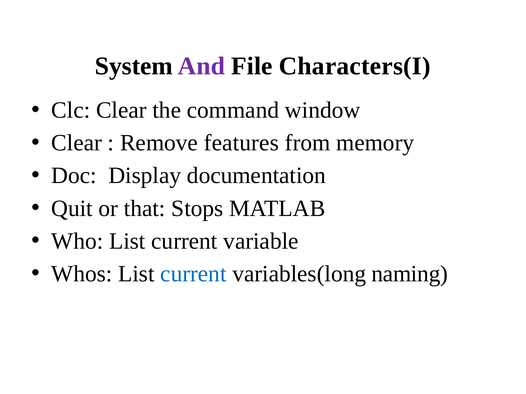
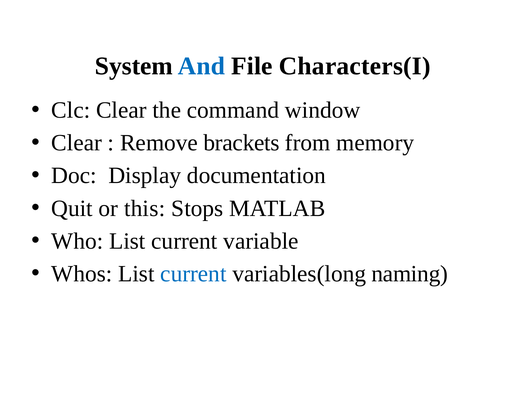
And colour: purple -> blue
features: features -> brackets
that: that -> this
